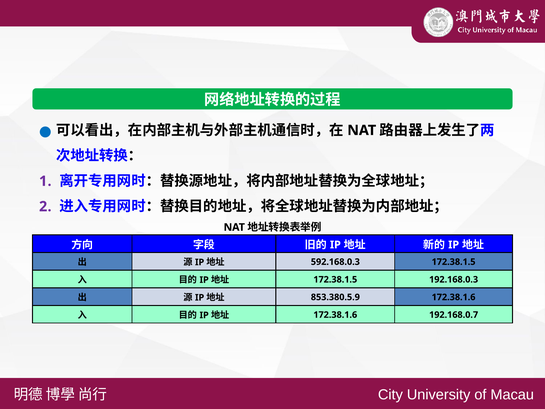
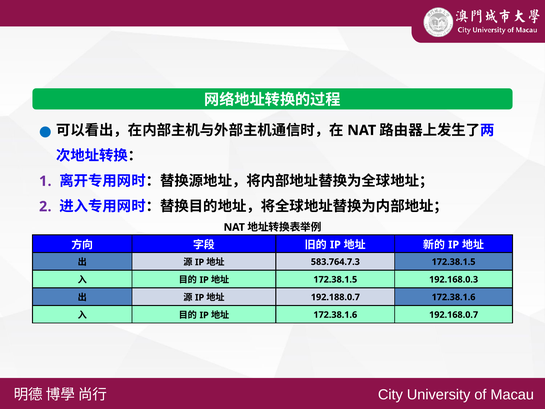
592.168.0.3: 592.168.0.3 -> 583.764.7.3
853.380.5.9: 853.380.5.9 -> 192.188.0.7
